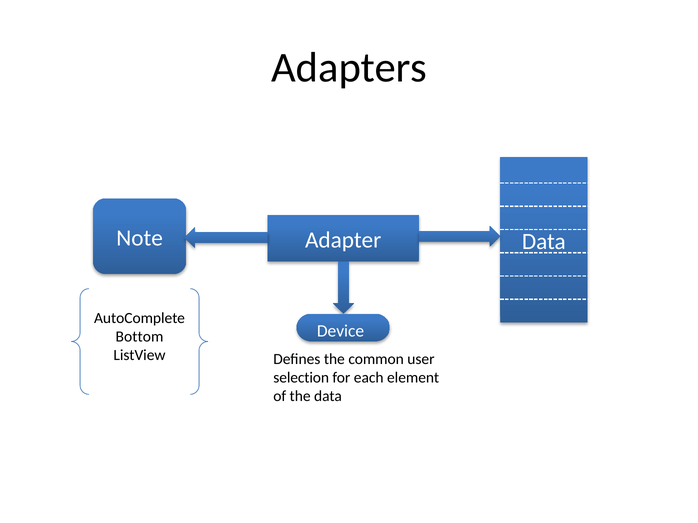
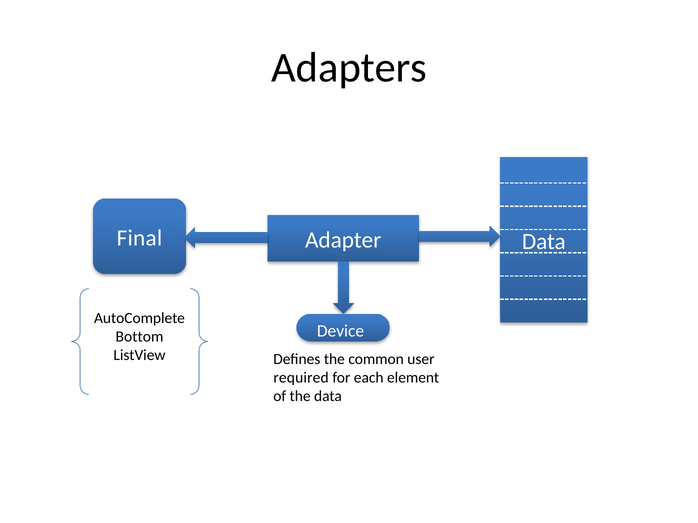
Note: Note -> Final
selection: selection -> required
